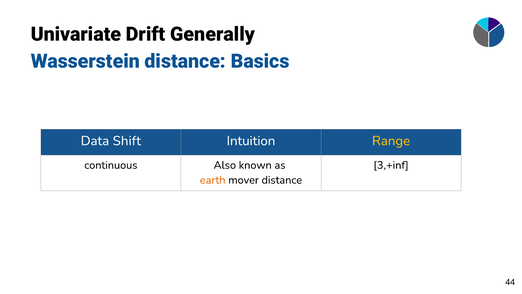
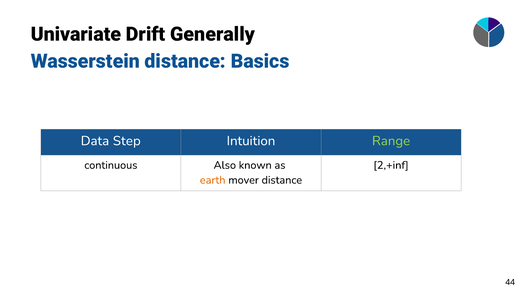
Shift: Shift -> Step
Range colour: yellow -> light green
3,+inf: 3,+inf -> 2,+inf
